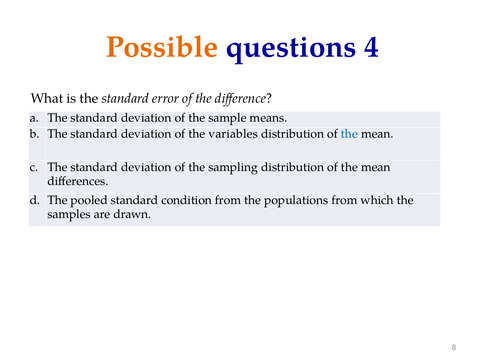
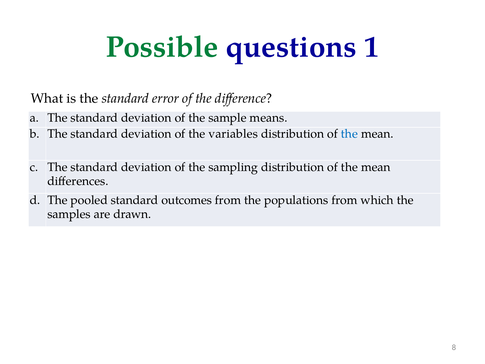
Possible colour: orange -> green
4: 4 -> 1
condition: condition -> outcomes
